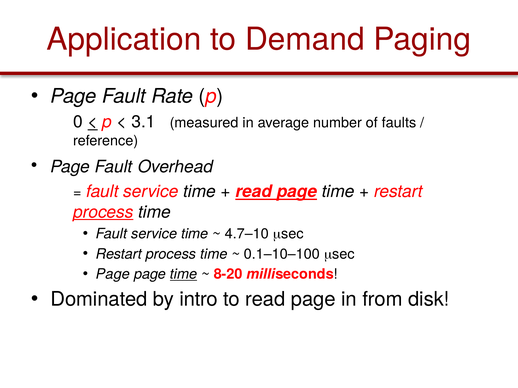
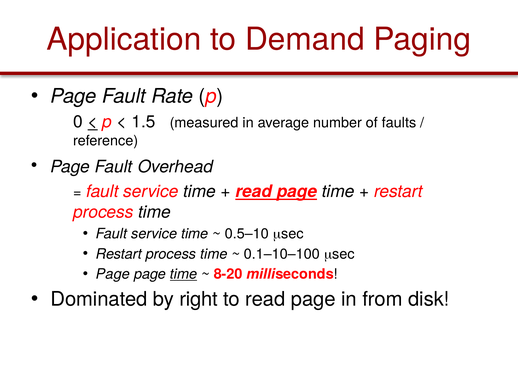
3.1: 3.1 -> 1.5
process at (103, 212) underline: present -> none
4.7–10: 4.7–10 -> 0.5–10
intro: intro -> right
